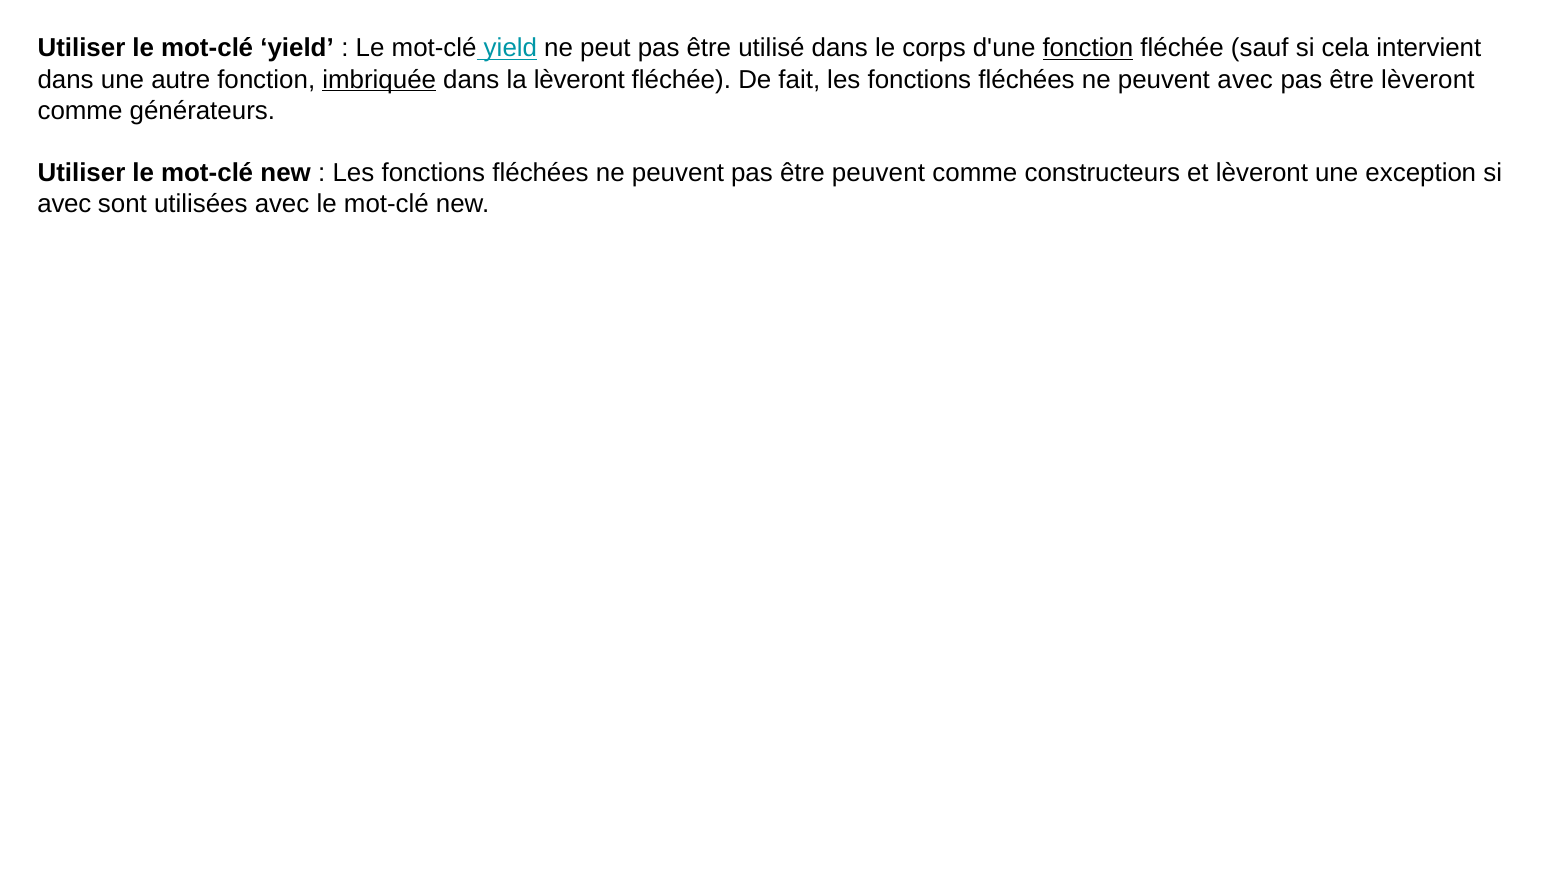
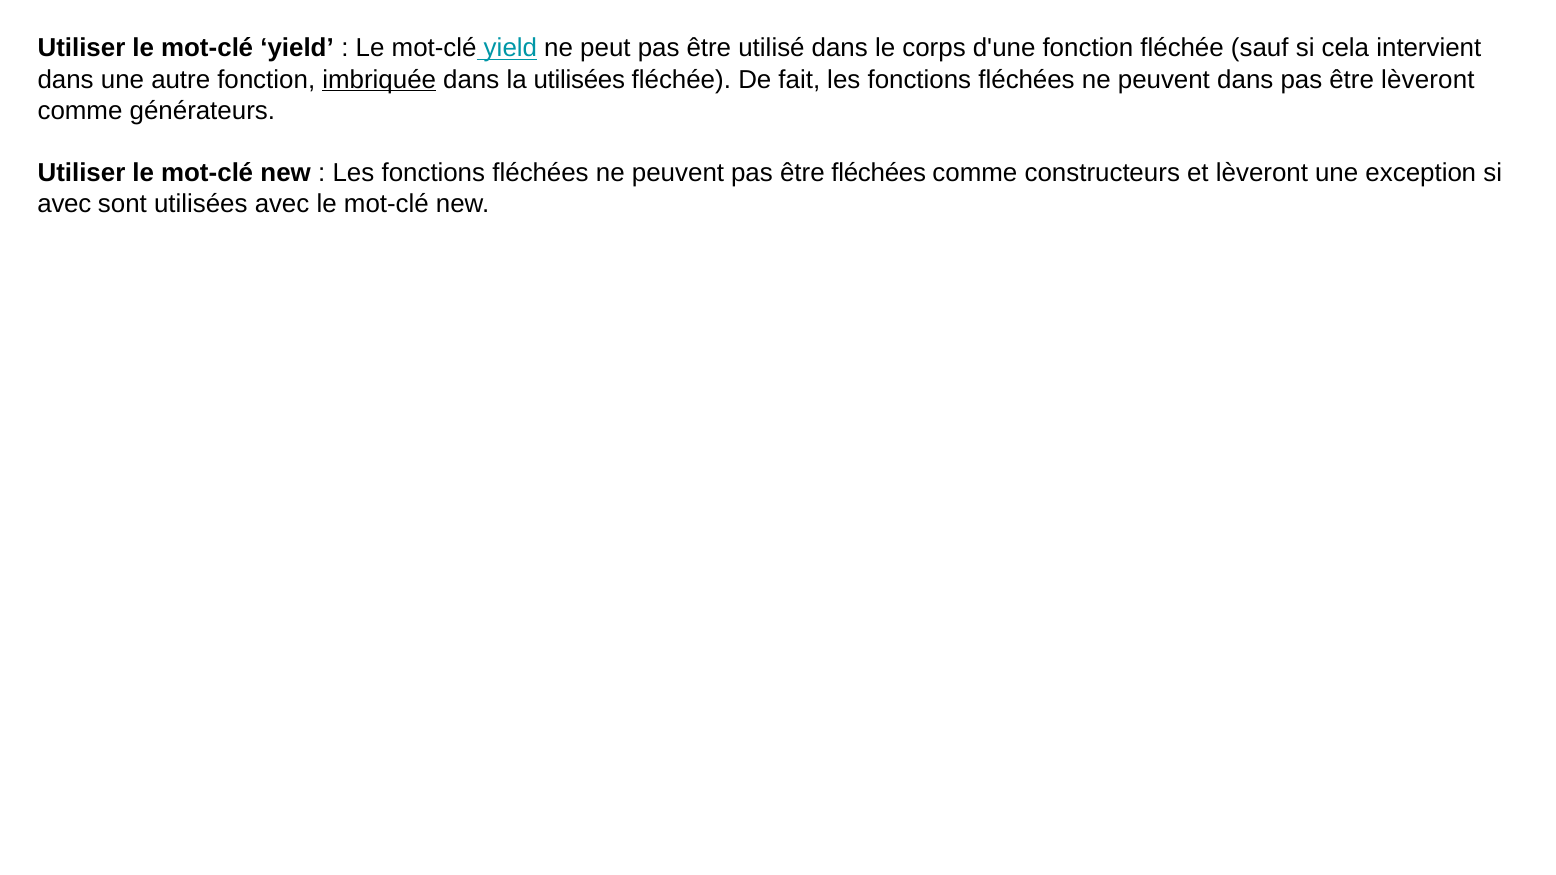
fonction at (1088, 48) underline: present -> none
la lèveront: lèveront -> utilisées
peuvent avec: avec -> dans
être peuvent: peuvent -> fléchées
